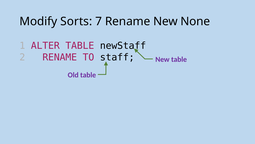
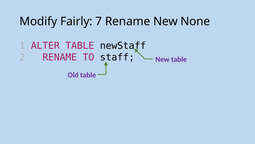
Sorts: Sorts -> Fairly
